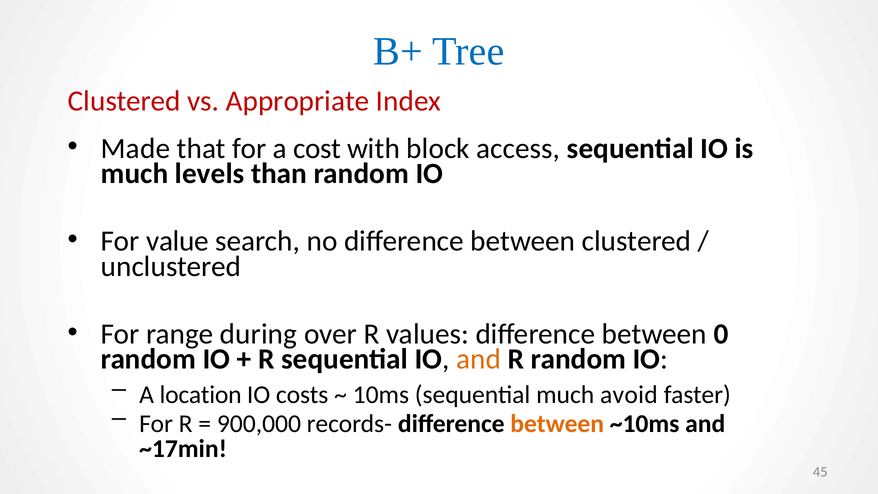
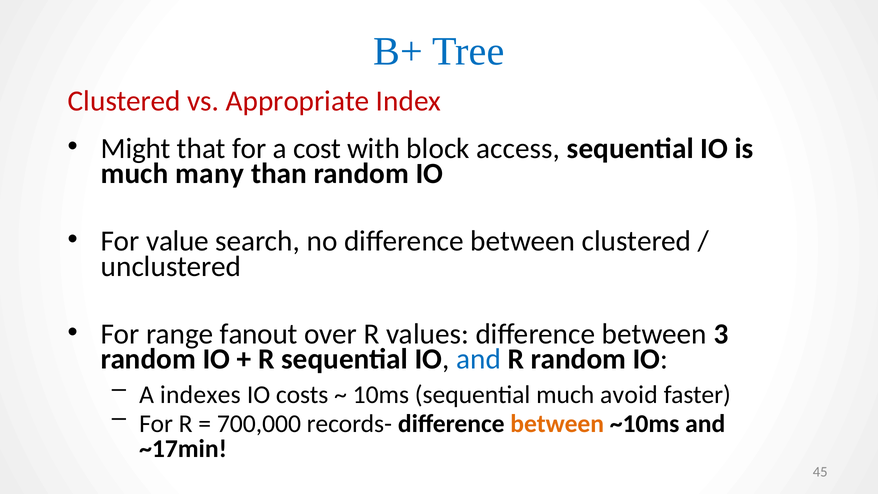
Made: Made -> Might
levels: levels -> many
during: during -> fanout
0: 0 -> 3
and at (479, 359) colour: orange -> blue
location: location -> indexes
900,000: 900,000 -> 700,000
